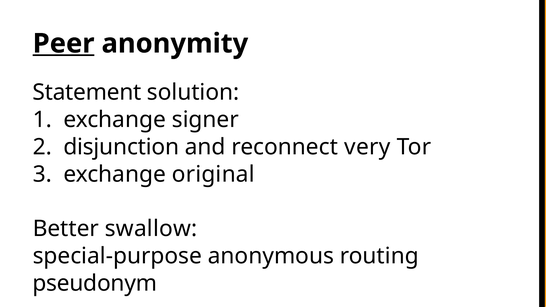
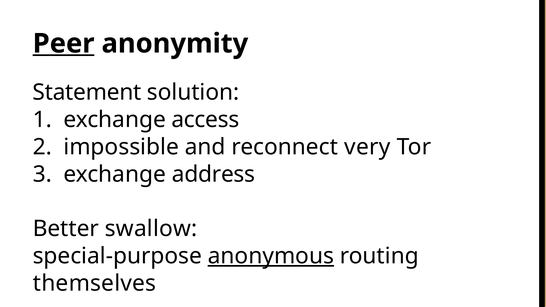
signer: signer -> access
disjunction: disjunction -> impossible
original: original -> address
anonymous underline: none -> present
pseudonym: pseudonym -> themselves
